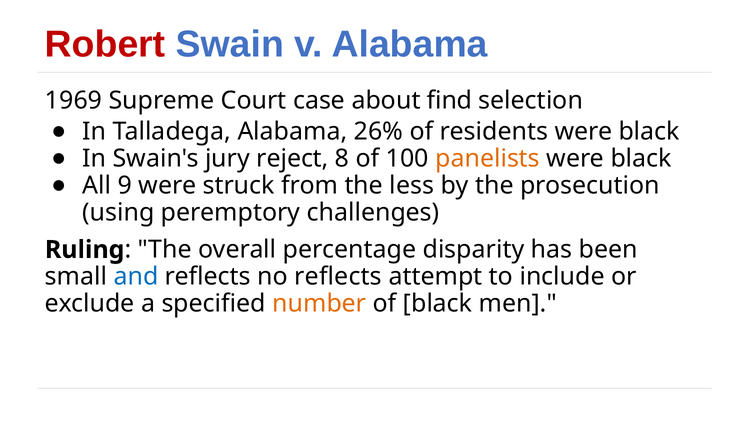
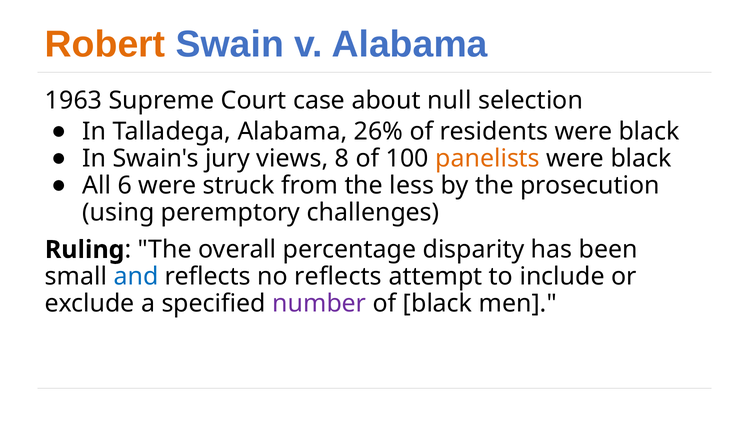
Robert colour: red -> orange
1969: 1969 -> 1963
find: find -> null
reject: reject -> views
9: 9 -> 6
number colour: orange -> purple
